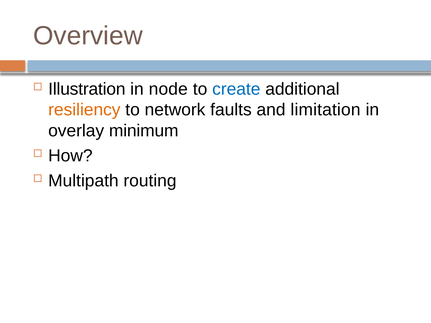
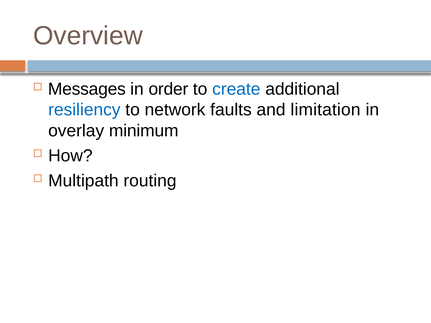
Illustration: Illustration -> Messages
node: node -> order
resiliency colour: orange -> blue
